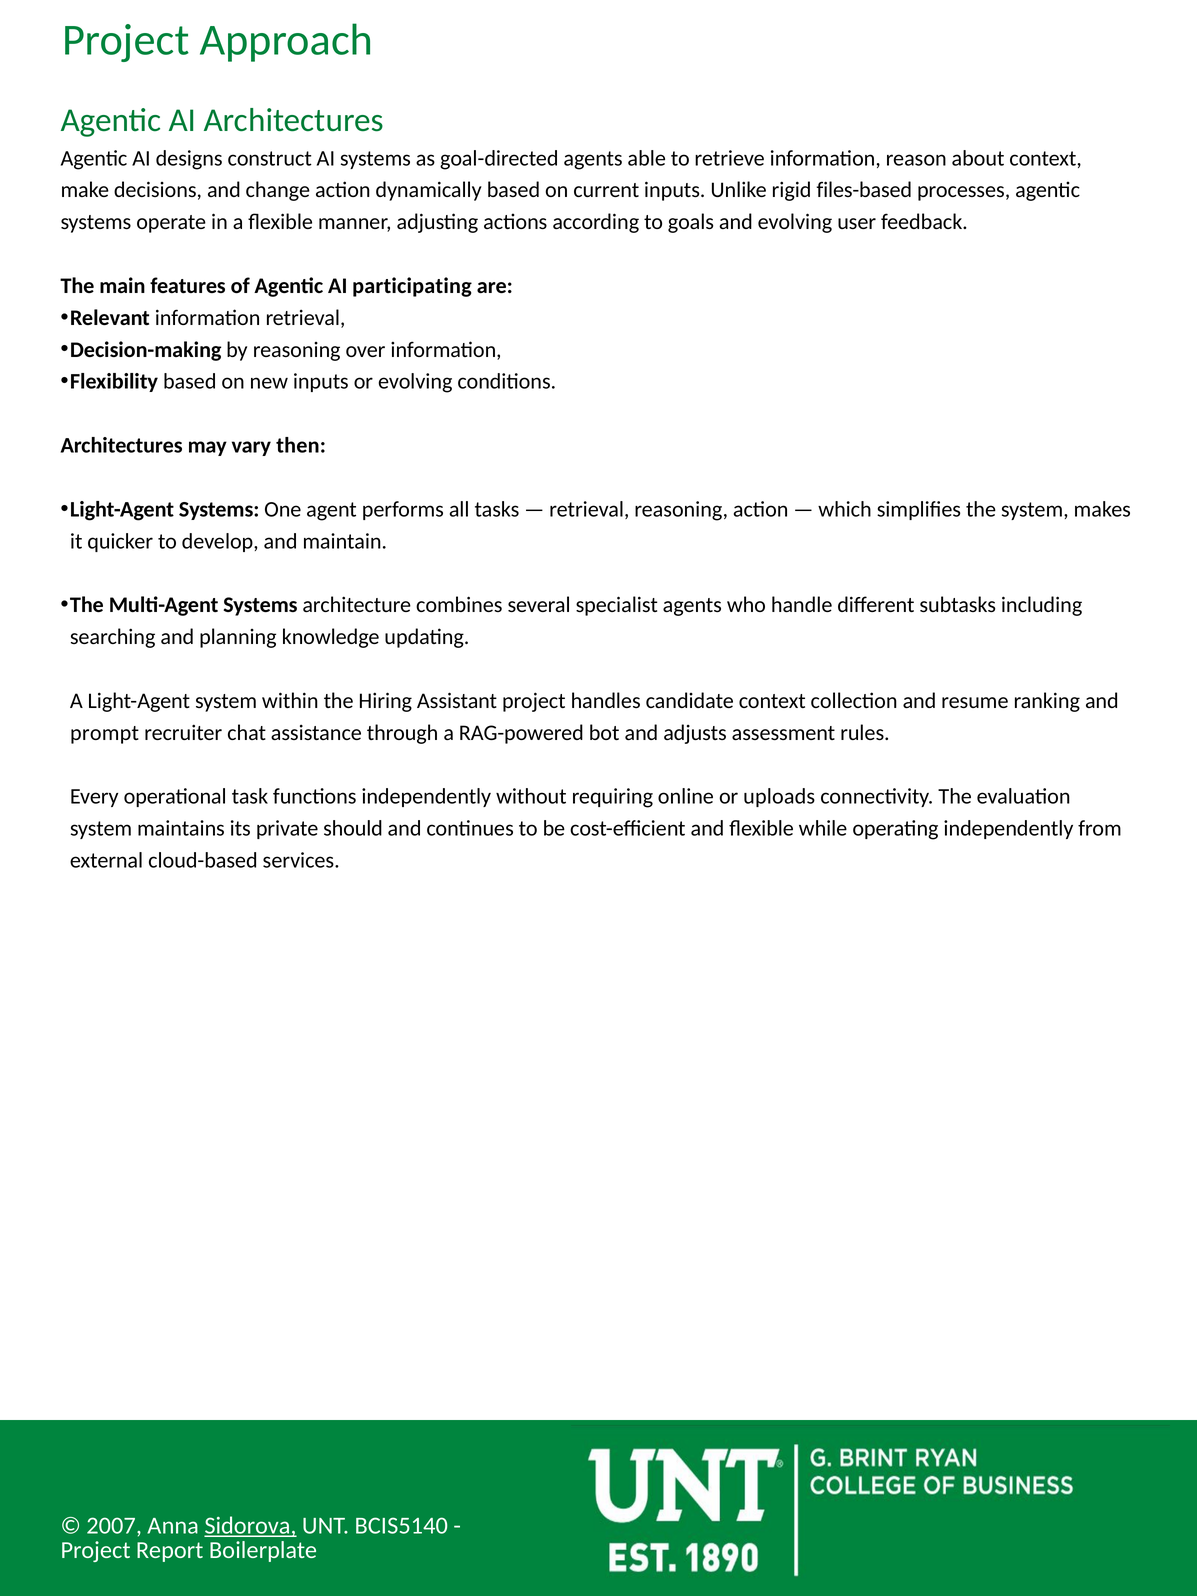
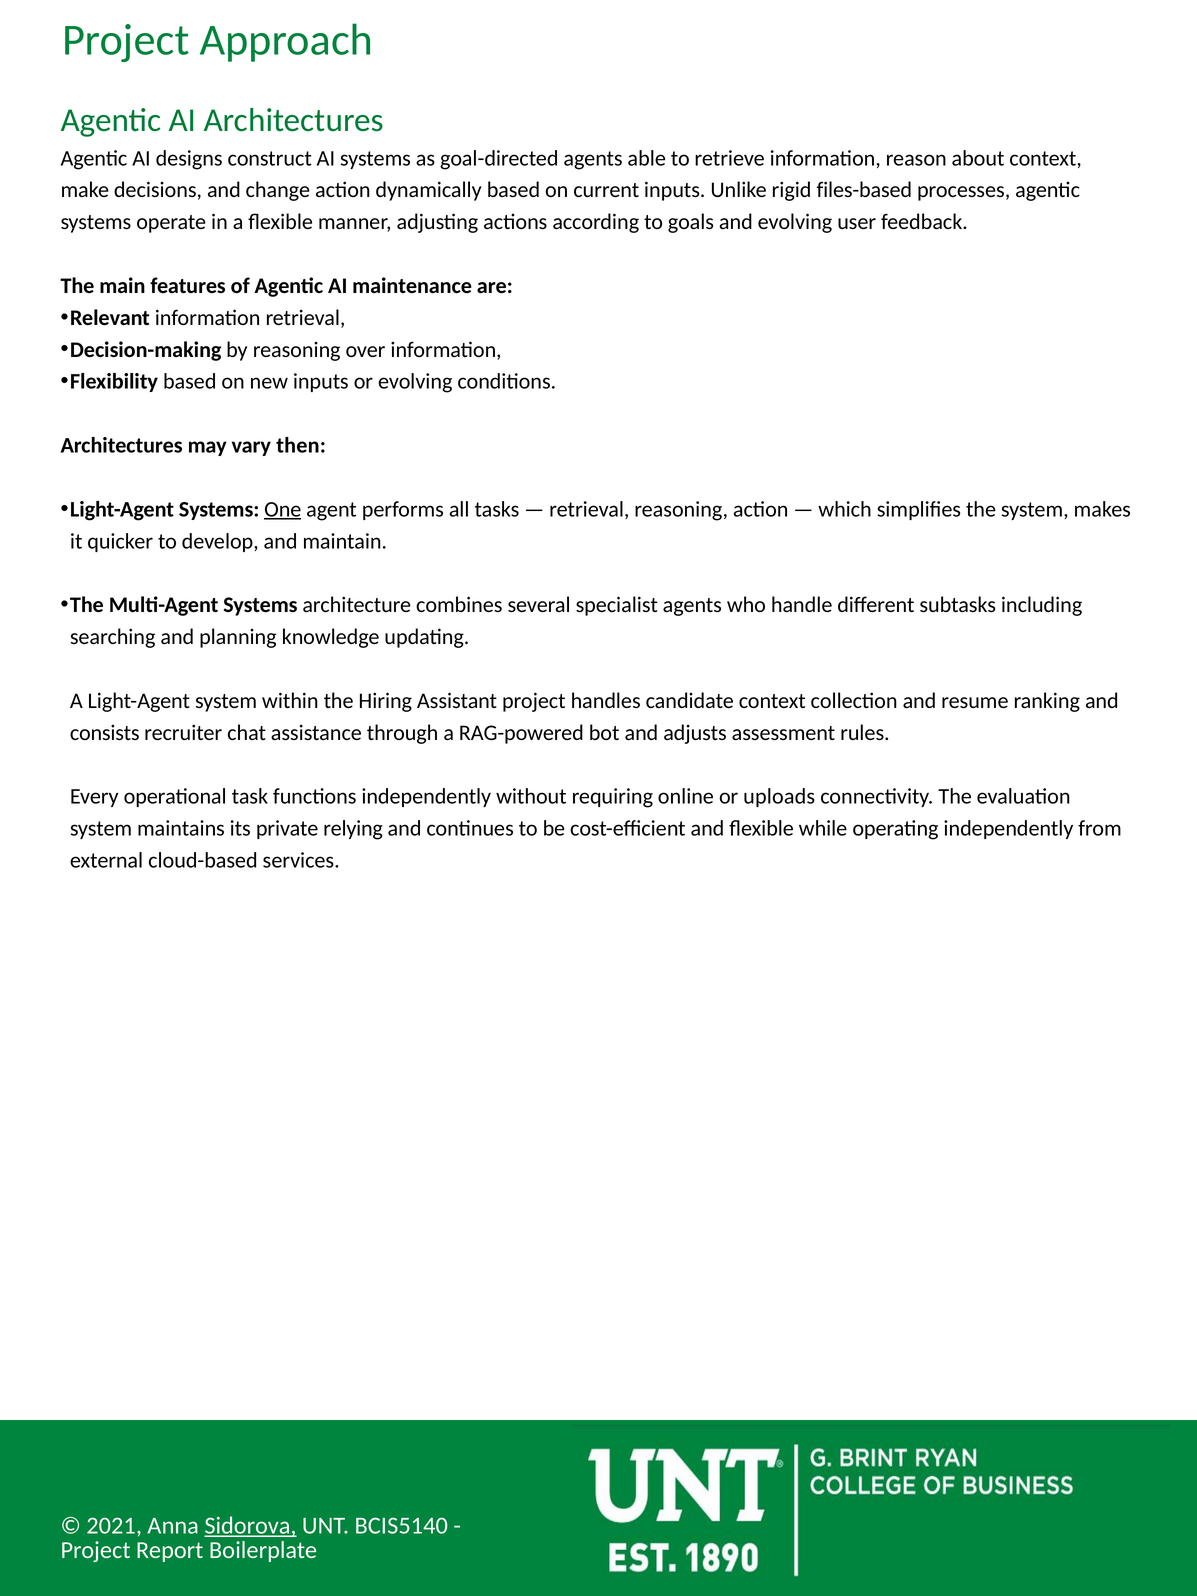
participating: participating -> maintenance
One underline: none -> present
prompt: prompt -> consists
should: should -> relying
2007: 2007 -> 2021
